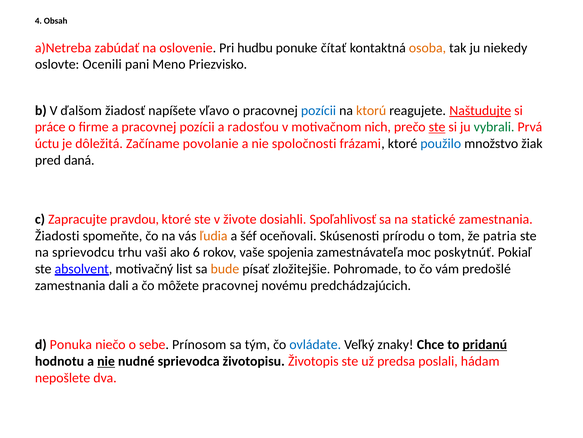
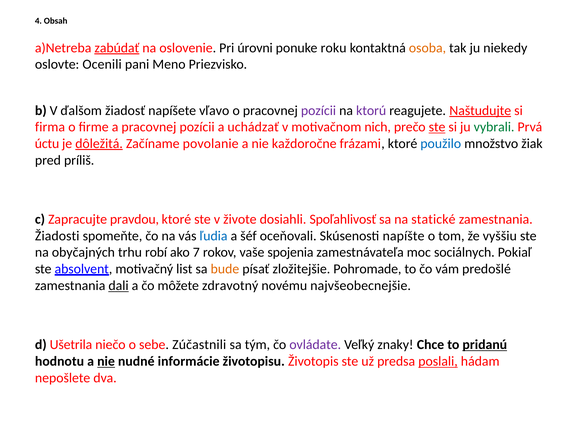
zabúdať underline: none -> present
hudbu: hudbu -> úrovni
čítať: čítať -> roku
pozícii at (318, 110) colour: blue -> purple
ktorú colour: orange -> purple
práce: práce -> firma
radosťou: radosťou -> uchádzať
dôležitá underline: none -> present
spoločnosti: spoločnosti -> každoročne
daná: daná -> príliš
ľudia colour: orange -> blue
prírodu: prírodu -> napíšte
patria: patria -> vyššiu
sprievodcu: sprievodcu -> obyčajných
vaši: vaši -> robí
6: 6 -> 7
poskytnúť: poskytnúť -> sociálnych
dali underline: none -> present
môžete pracovnej: pracovnej -> zdravotný
predchádzajúcich: predchádzajúcich -> najvšeobecnejšie
Ponuka: Ponuka -> Ušetrila
Prínosom: Prínosom -> Zúčastnili
ovládate colour: blue -> purple
sprievodca: sprievodca -> informácie
poslali underline: none -> present
